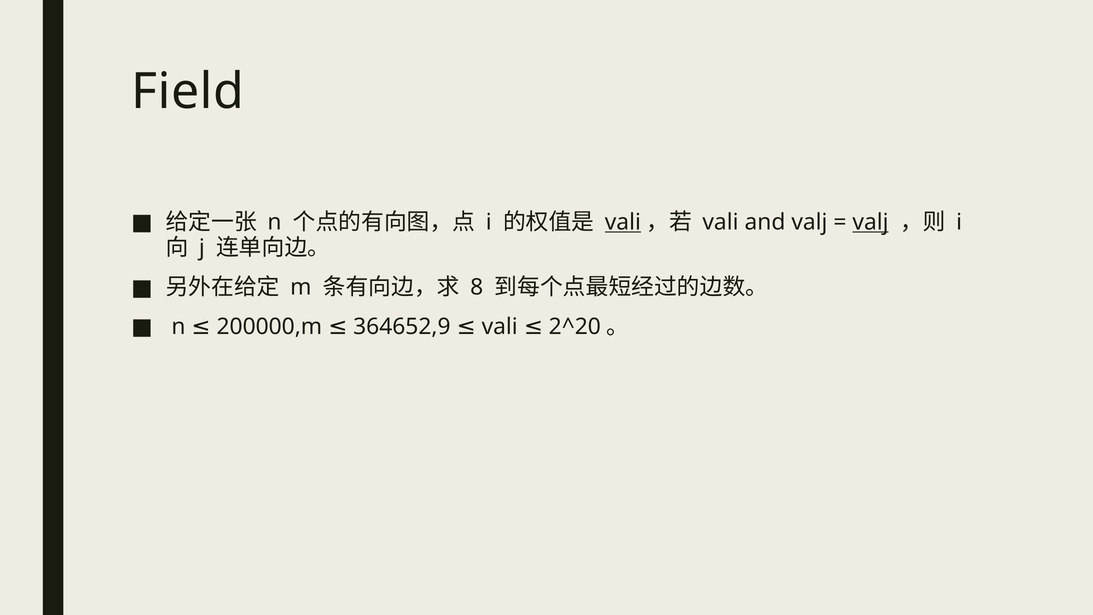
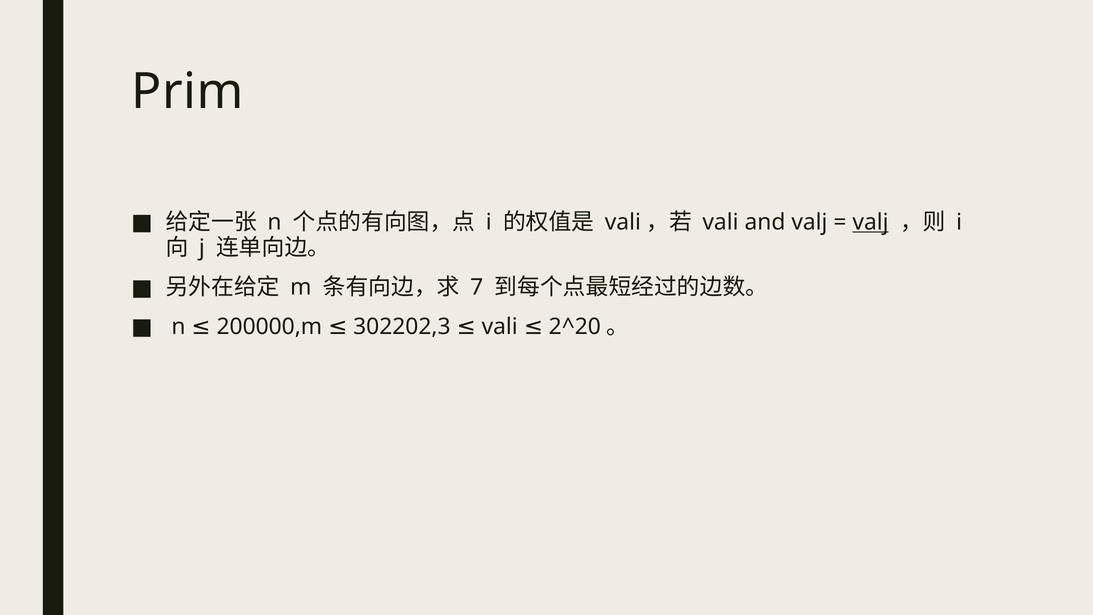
Field: Field -> Prim
vali at (623, 222) underline: present -> none
8: 8 -> 7
364652,9: 364652,9 -> 302202,3
